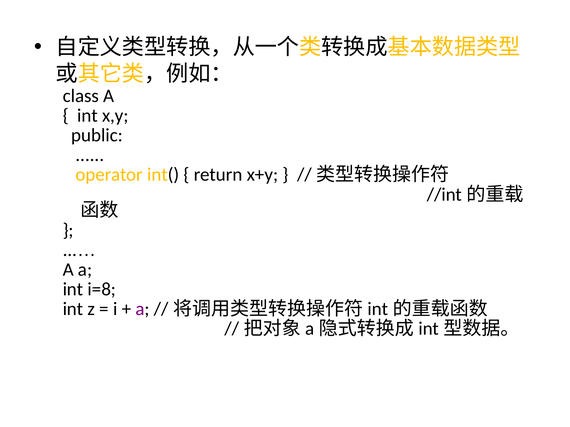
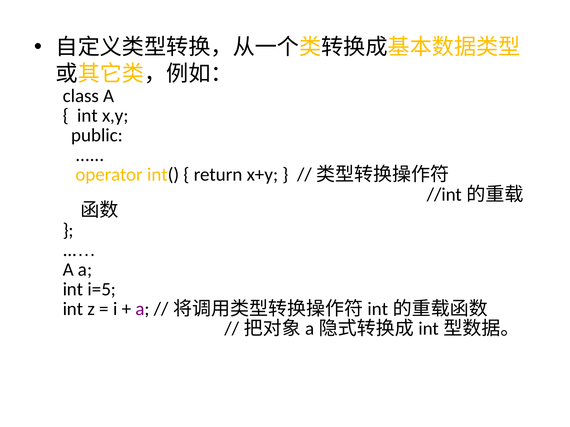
i=8: i=8 -> i=5
